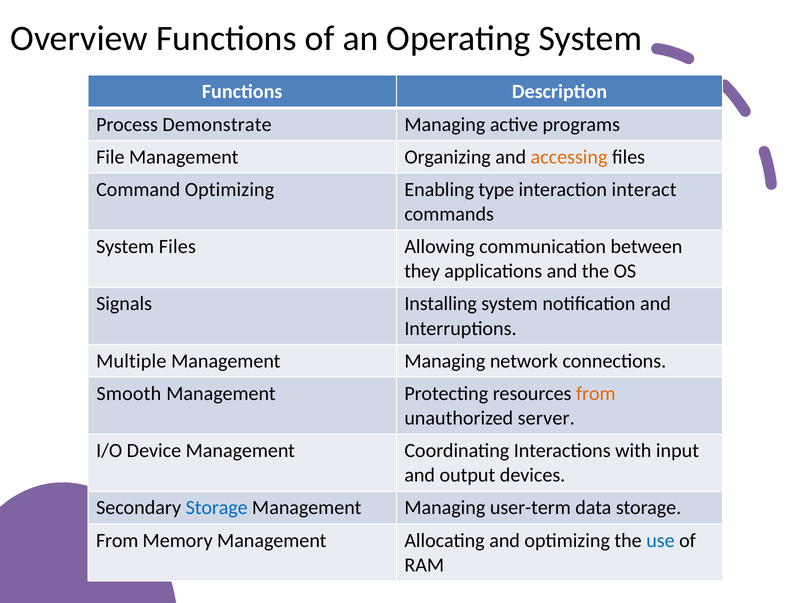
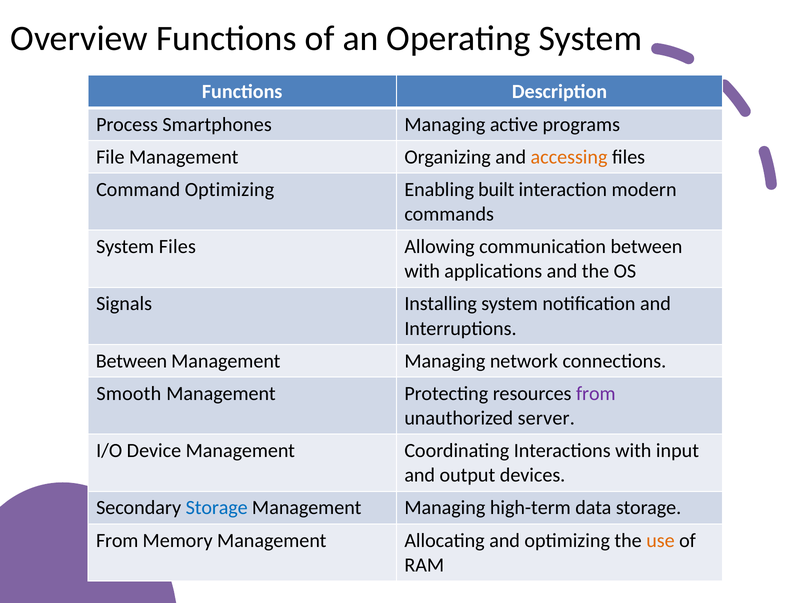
Demonstrate: Demonstrate -> Smartphones
type: type -> built
interact: interact -> modern
they at (422, 271): they -> with
Multiple at (131, 361): Multiple -> Between
from at (596, 394) colour: orange -> purple
user-term: user-term -> high-term
use colour: blue -> orange
